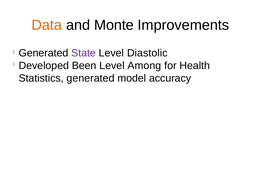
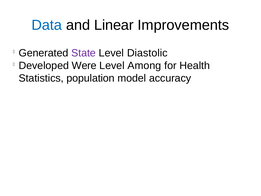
Data colour: orange -> blue
Monte: Monte -> Linear
Been: Been -> Were
Statistics generated: generated -> population
